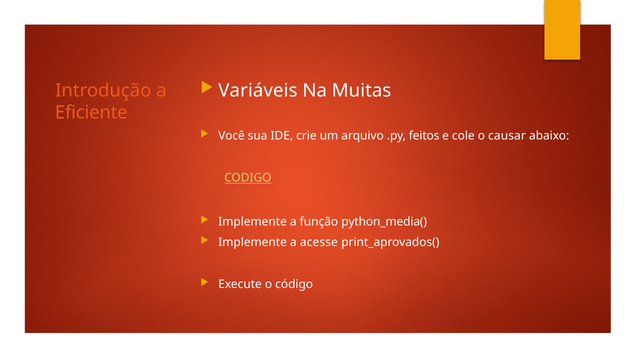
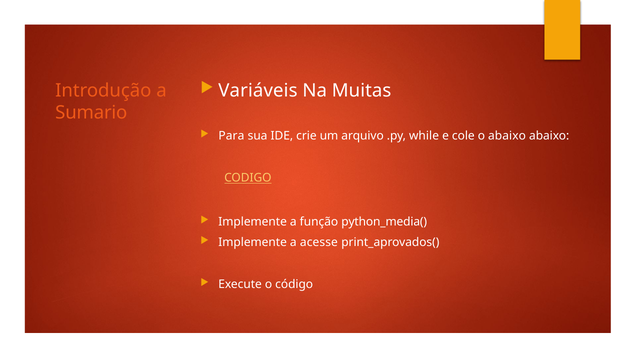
Eficiente: Eficiente -> Sumario
Você: Você -> Para
feitos: feitos -> while
o causar: causar -> abaixo
